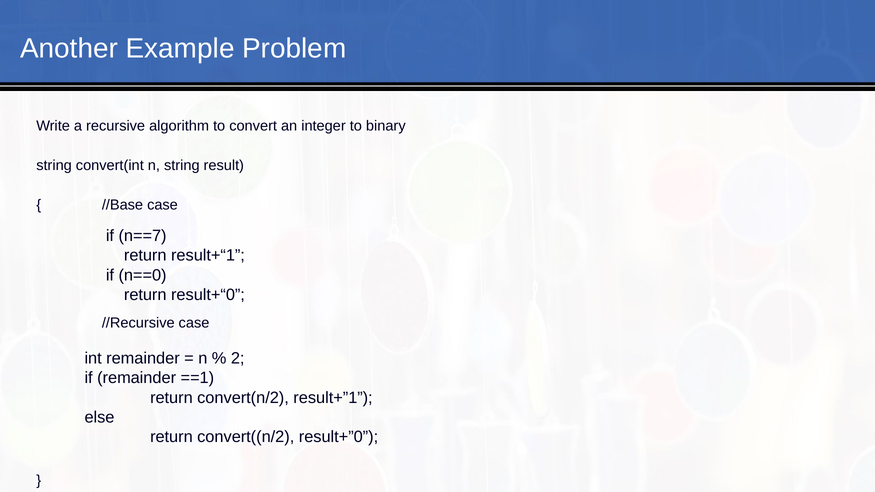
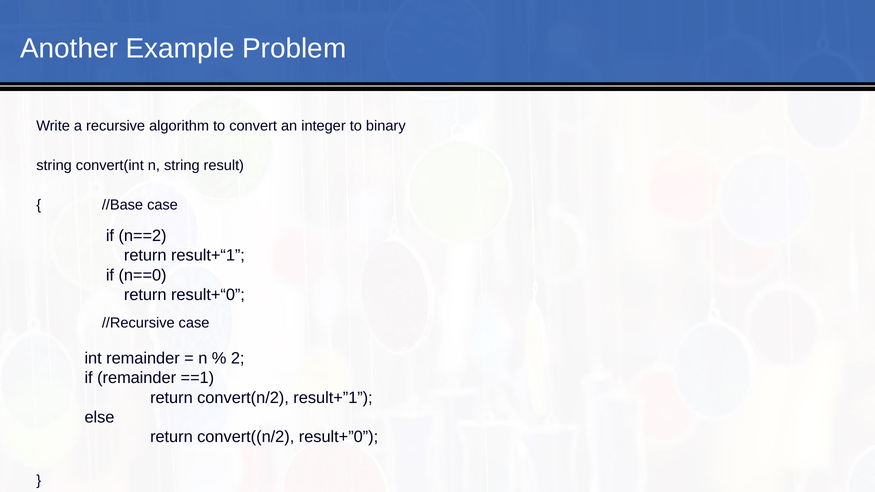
n==7: n==7 -> n==2
